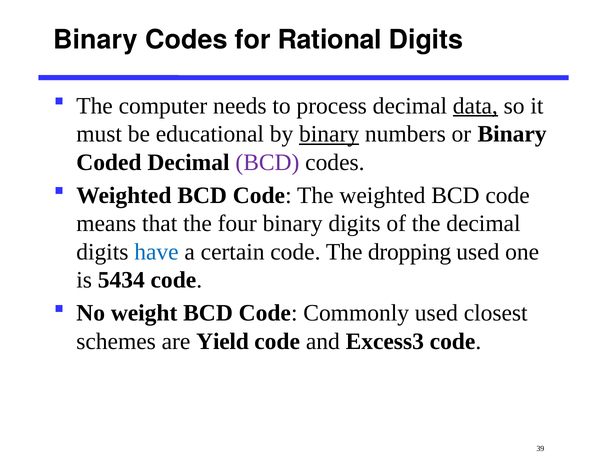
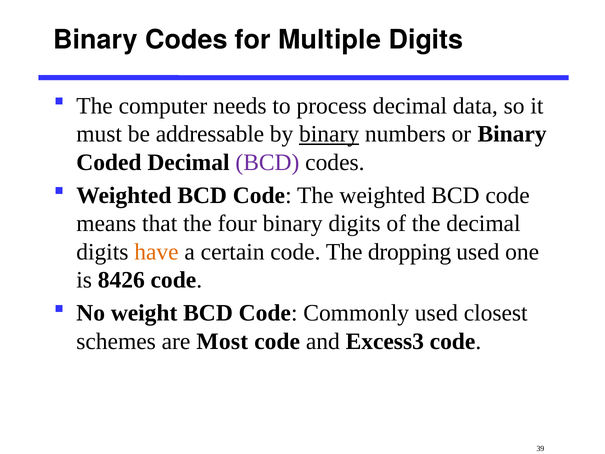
Rational: Rational -> Multiple
data underline: present -> none
educational: educational -> addressable
have colour: blue -> orange
5434: 5434 -> 8426
Yield: Yield -> Most
